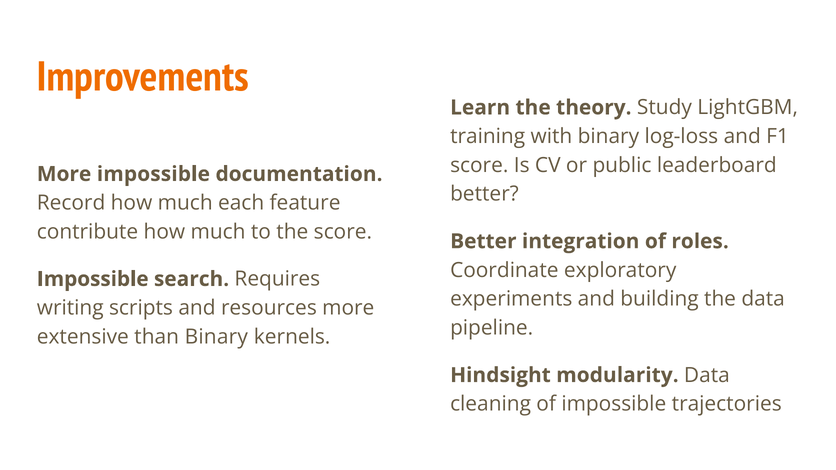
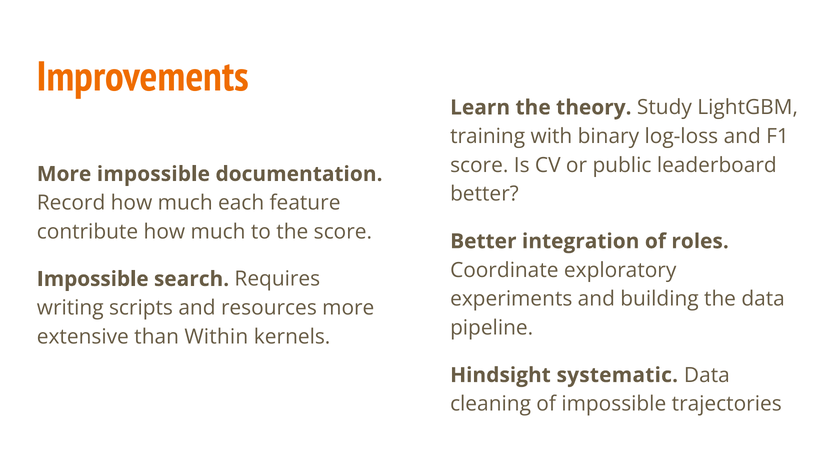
than Binary: Binary -> Within
modularity: modularity -> systematic
